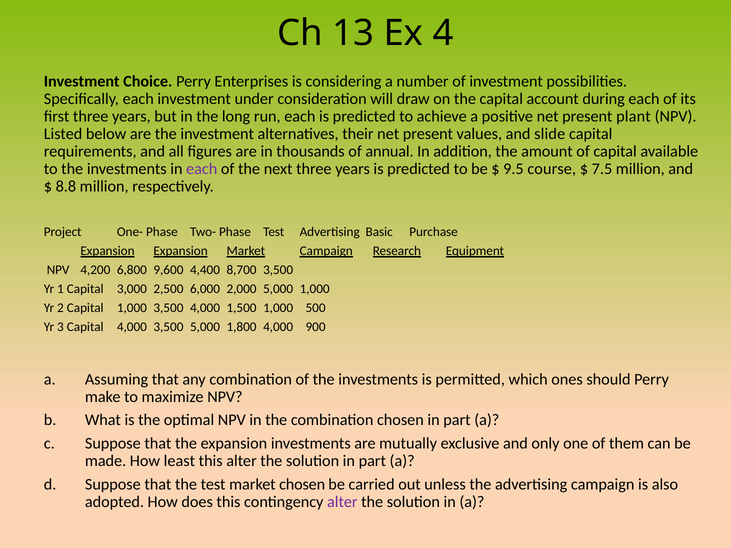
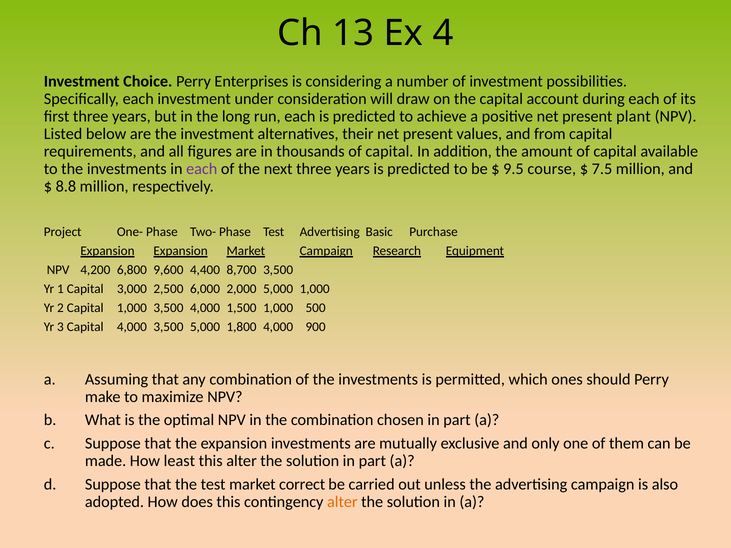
slide: slide -> from
thousands of annual: annual -> capital
market chosen: chosen -> correct
alter at (342, 502) colour: purple -> orange
